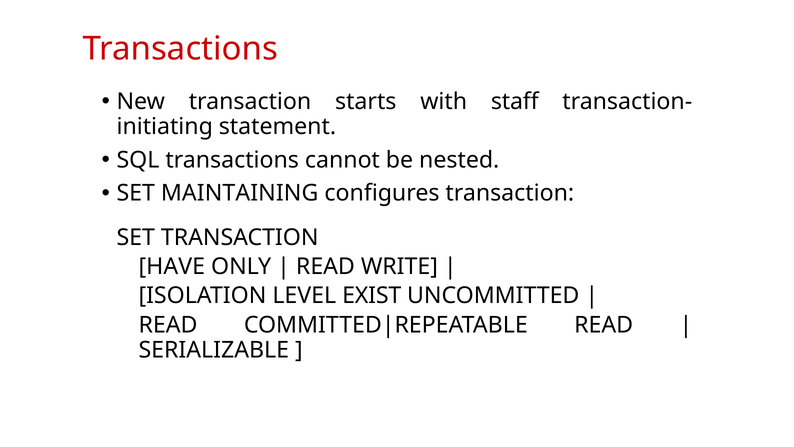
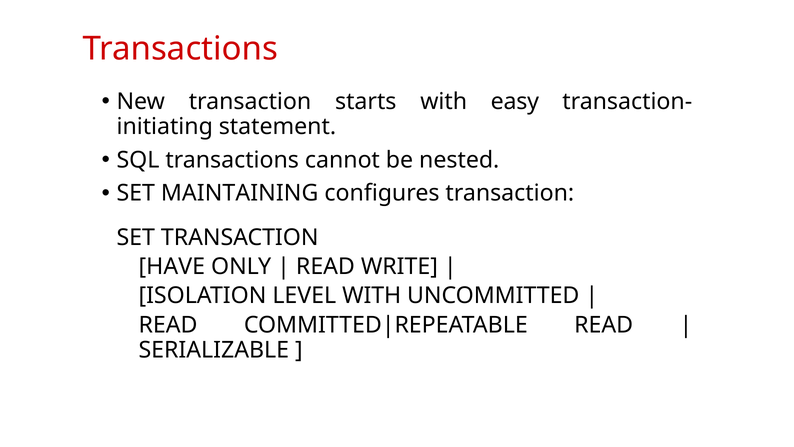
staff: staff -> easy
LEVEL EXIST: EXIST -> WITH
